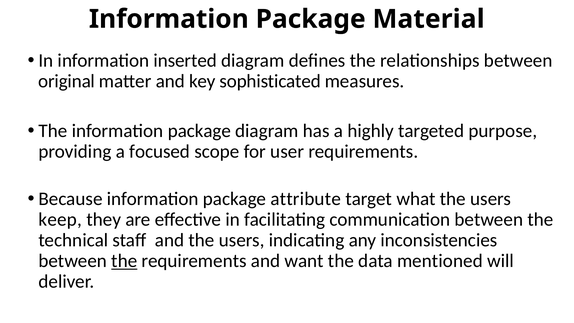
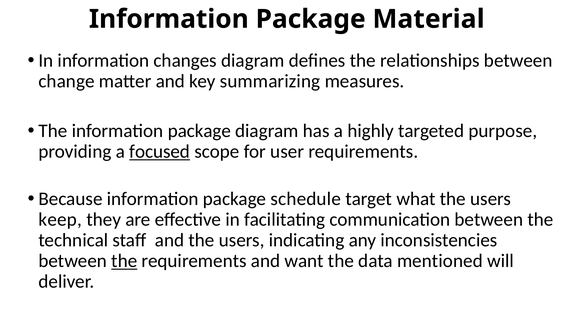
inserted: inserted -> changes
original: original -> change
sophisticated: sophisticated -> summarizing
focused underline: none -> present
attribute: attribute -> schedule
